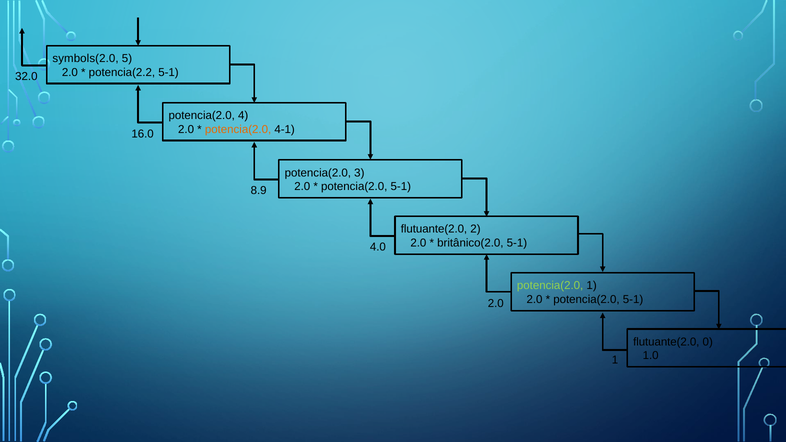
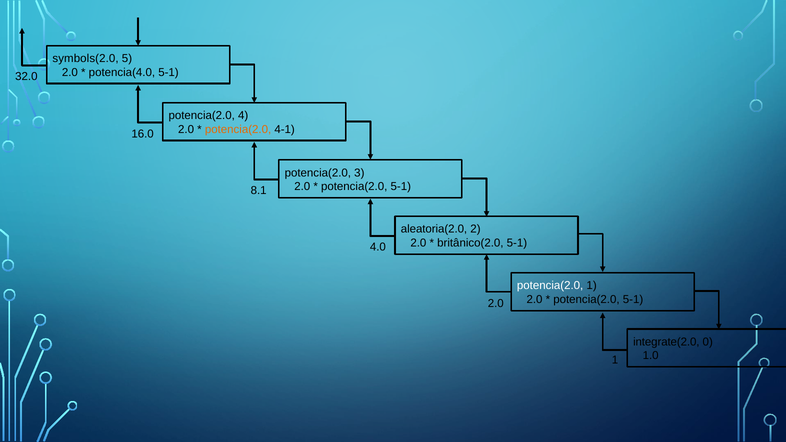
potencia(2.2: potencia(2.2 -> potencia(4.0
8.9: 8.9 -> 8.1
flutuante(2.0 at (434, 229): flutuante(2.0 -> aleatoria(2.0
potencia(2.0 at (550, 286) colour: light green -> white
flutuante(2.0 at (666, 342): flutuante(2.0 -> integrate(2.0
